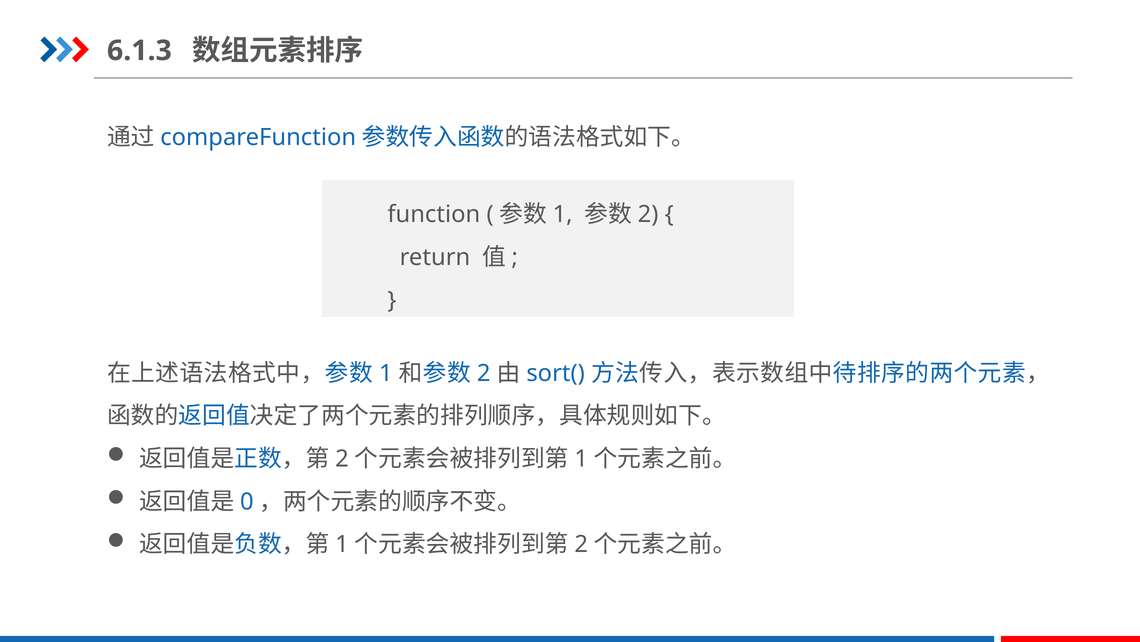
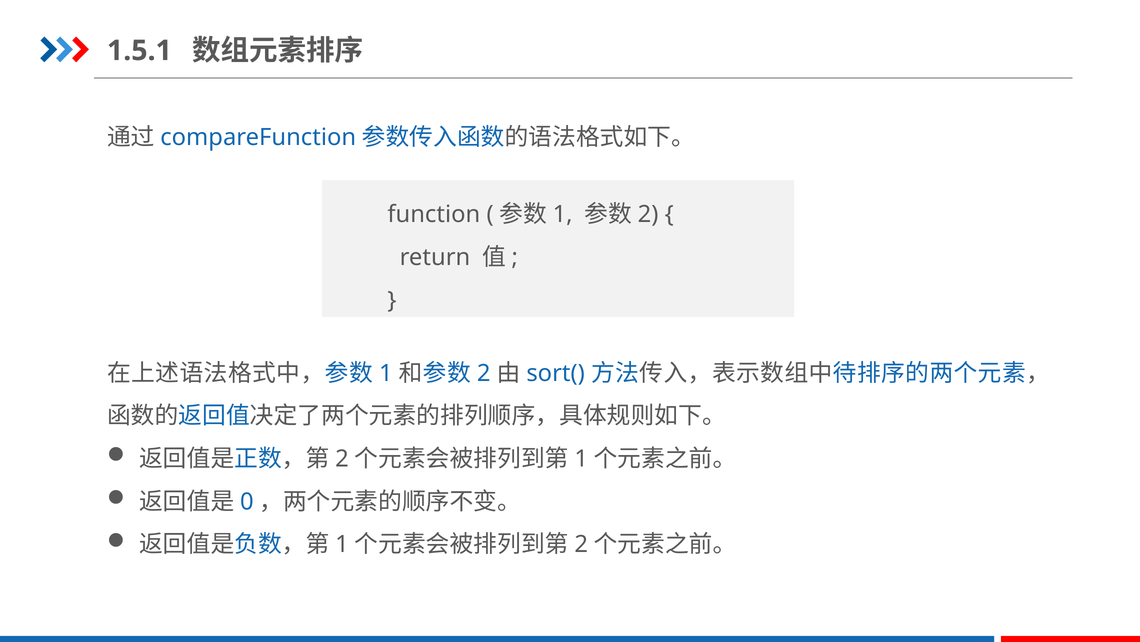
6.1.3: 6.1.3 -> 1.5.1
